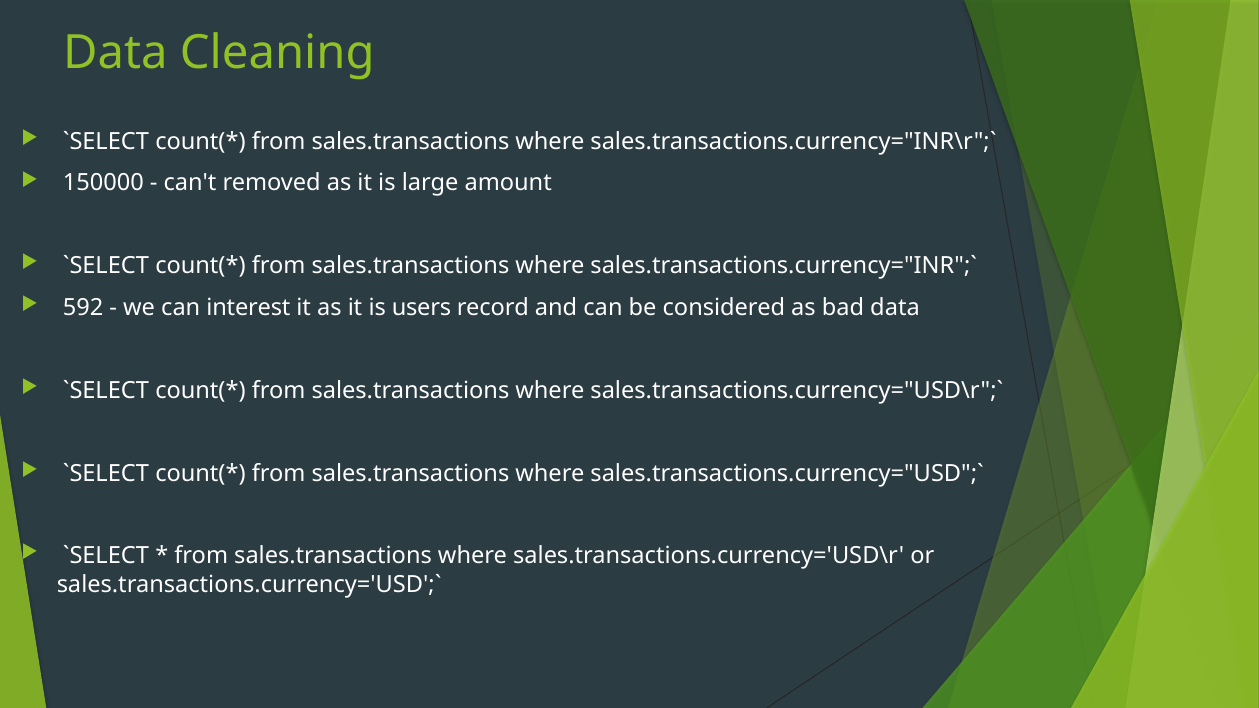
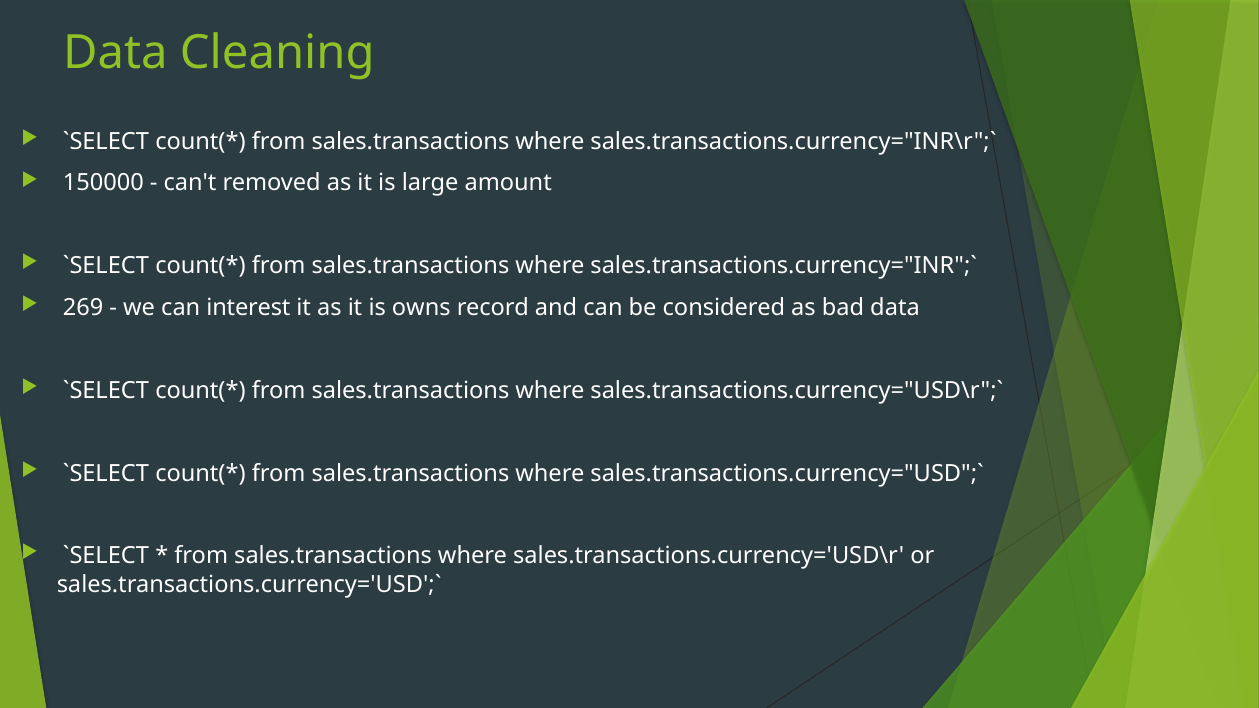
592: 592 -> 269
users: users -> owns
